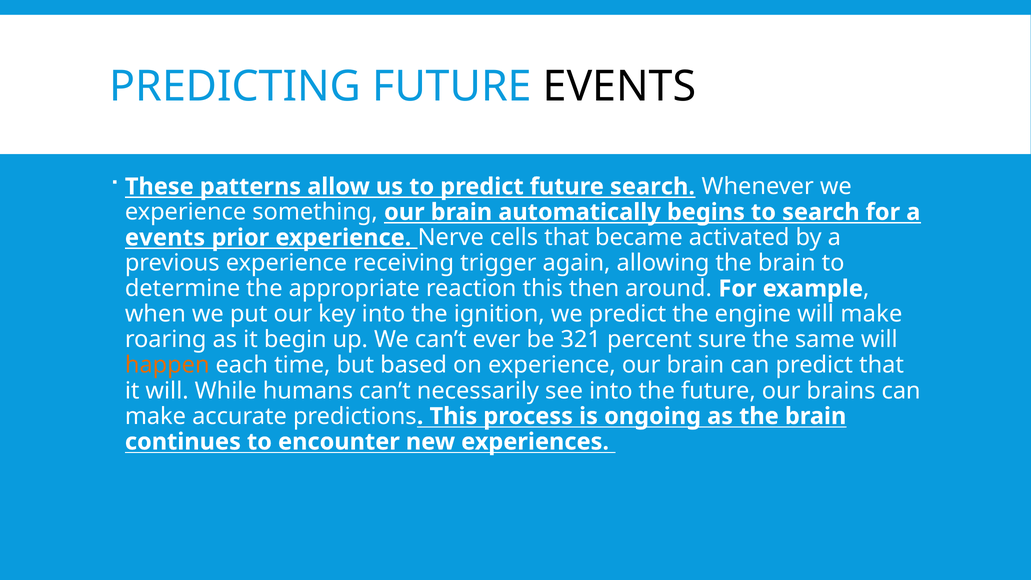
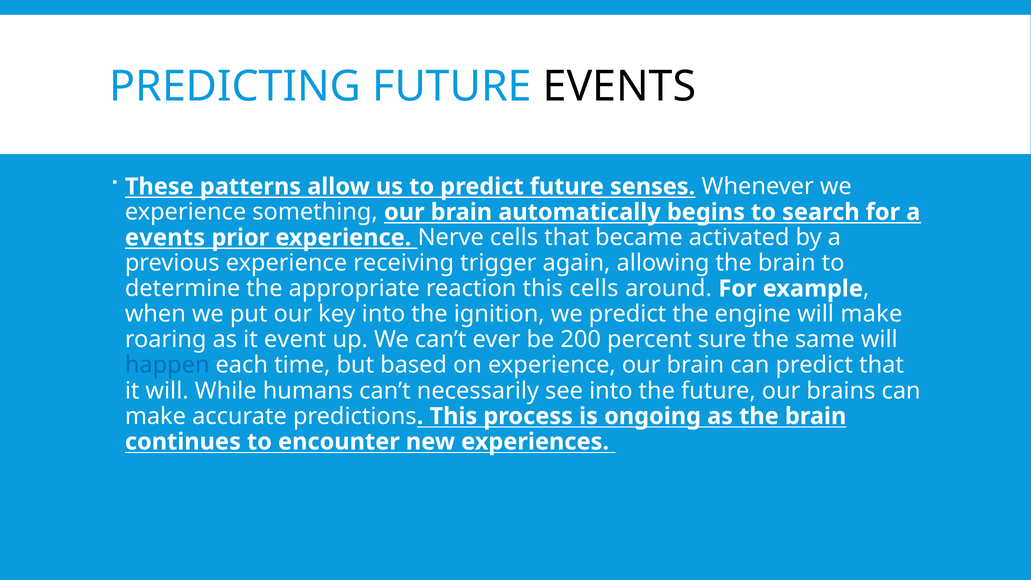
future search: search -> senses
this then: then -> cells
begin: begin -> event
321: 321 -> 200
happen colour: orange -> blue
